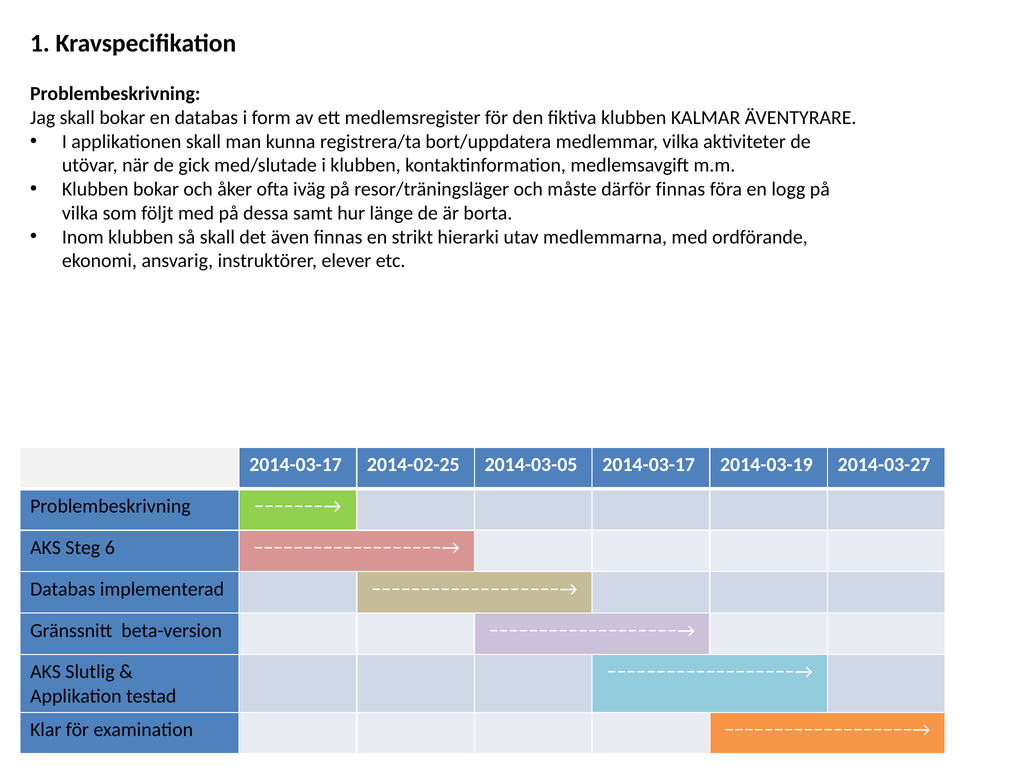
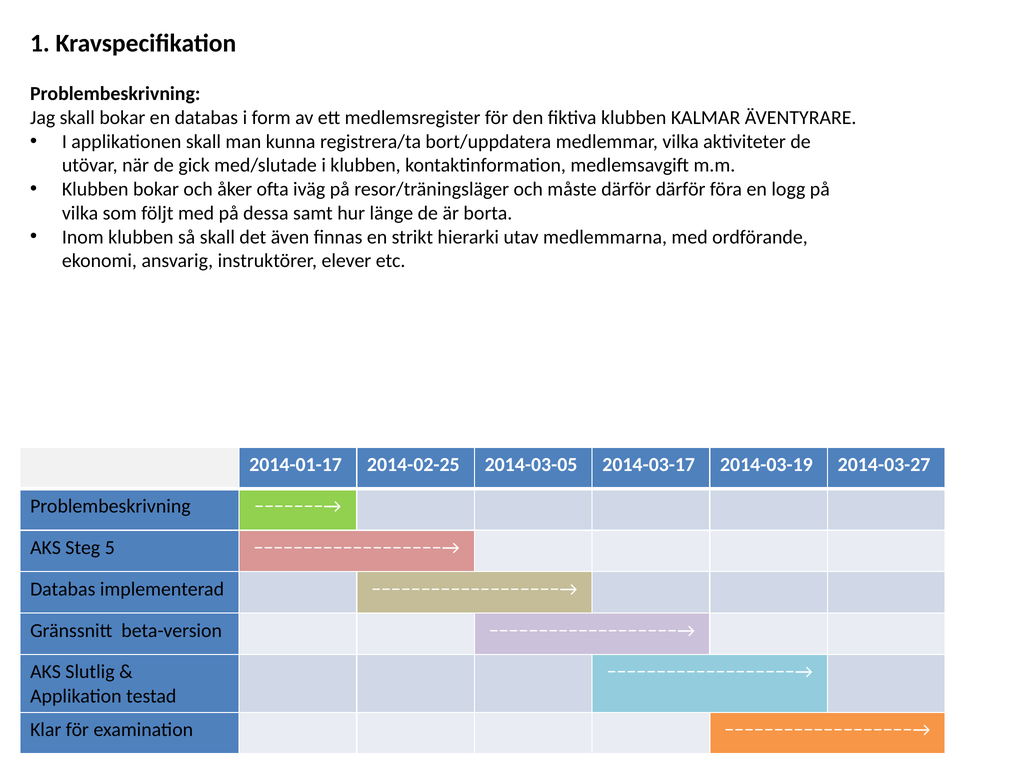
därför finnas: finnas -> därför
2014-03-17 at (296, 465): 2014-03-17 -> 2014-01-17
6: 6 -> 5
